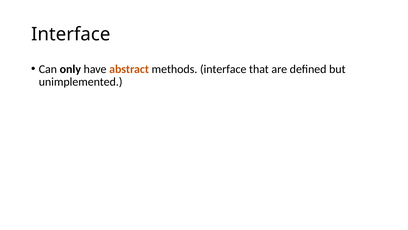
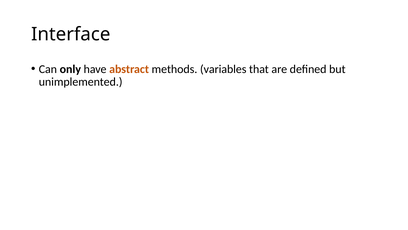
methods interface: interface -> variables
